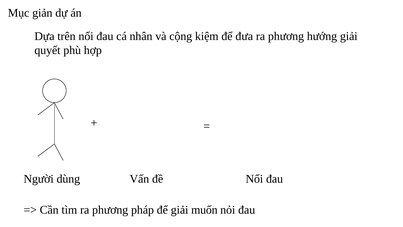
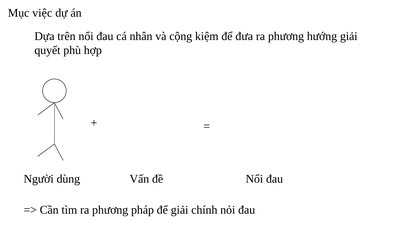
giản: giản -> việc
muốn: muốn -> chính
